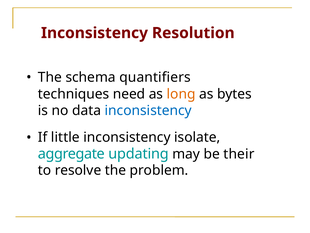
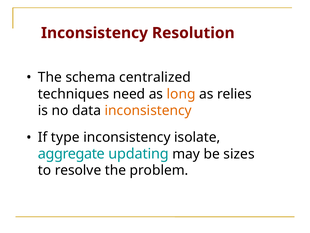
quantifiers: quantifiers -> centralized
bytes: bytes -> relies
inconsistency at (148, 110) colour: blue -> orange
little: little -> type
their: their -> sizes
